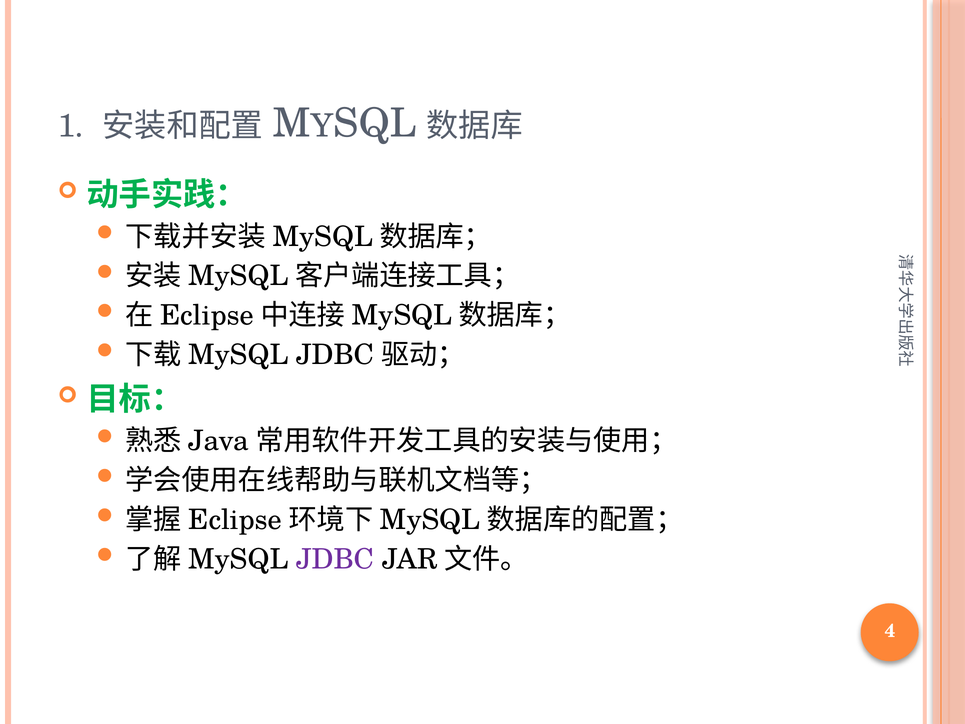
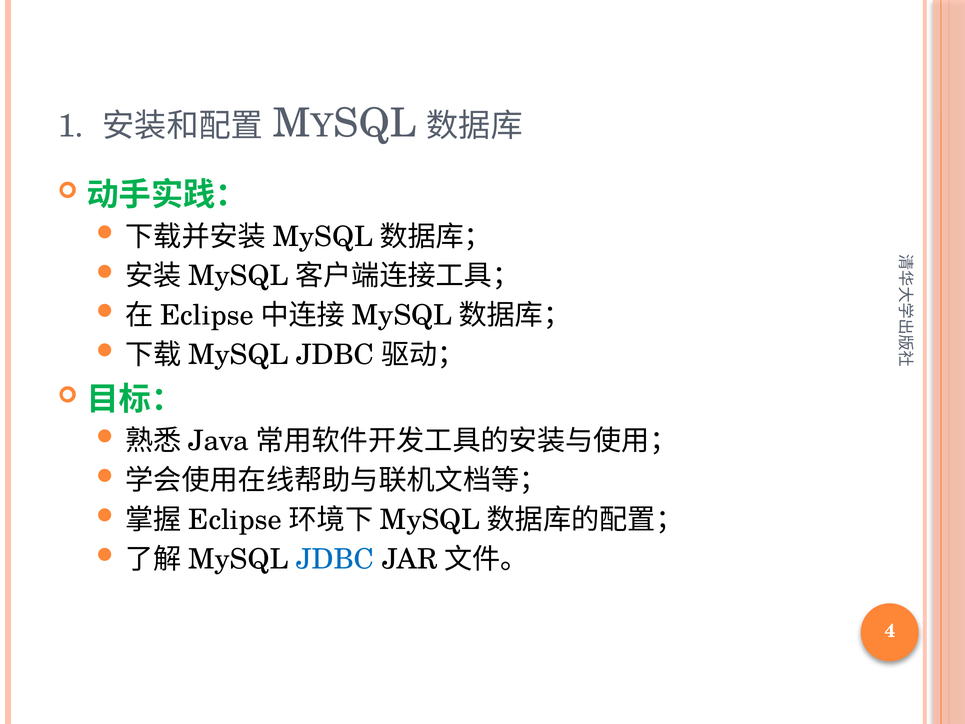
JDBC colour: purple -> blue
